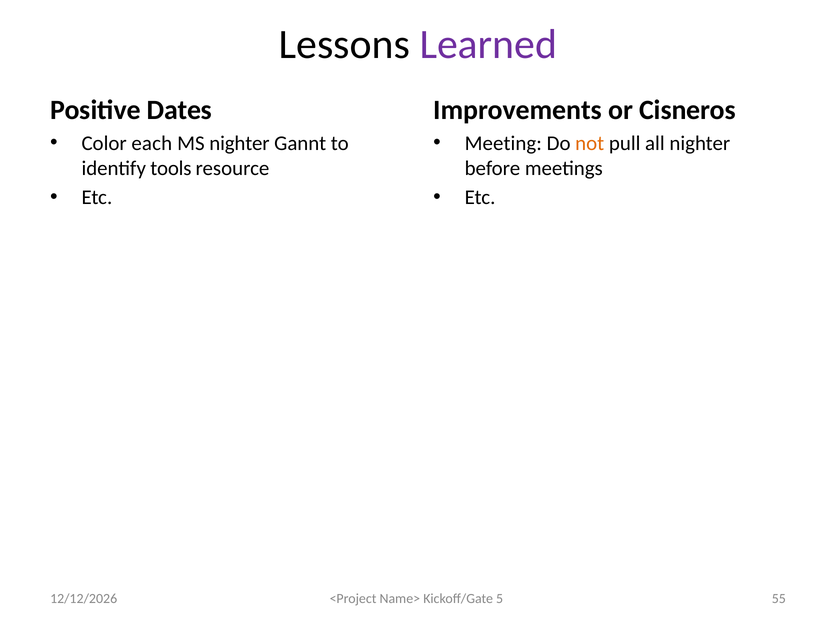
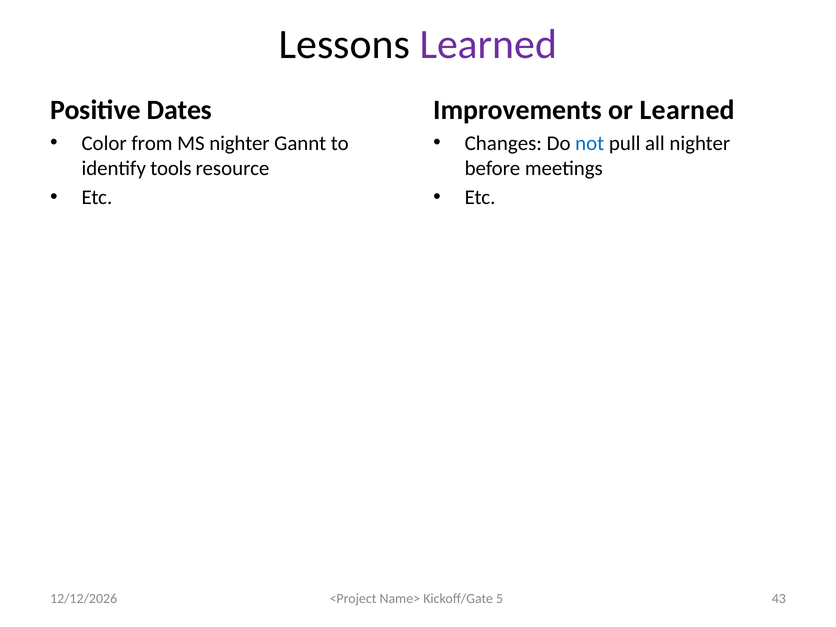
or Cisneros: Cisneros -> Learned
each: each -> from
Meeting: Meeting -> Changes
not colour: orange -> blue
55: 55 -> 43
